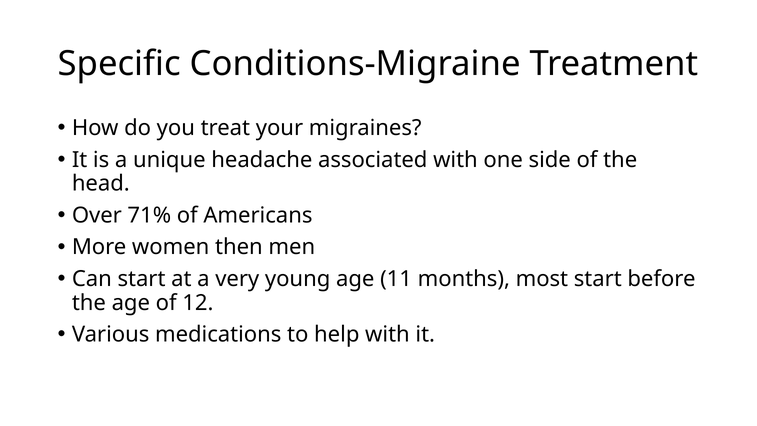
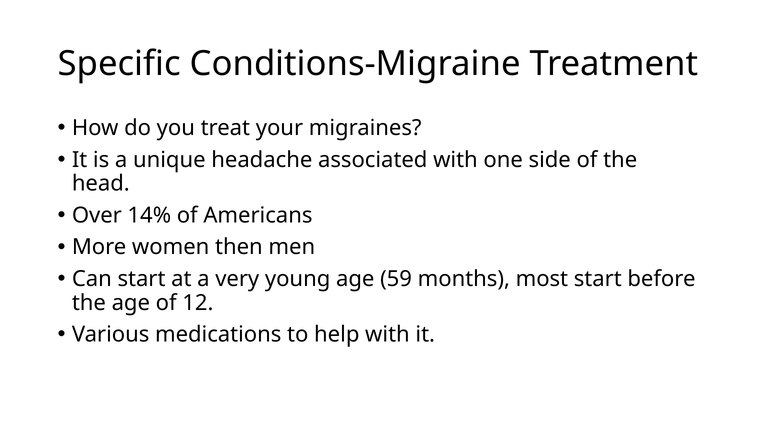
71%: 71% -> 14%
11: 11 -> 59
